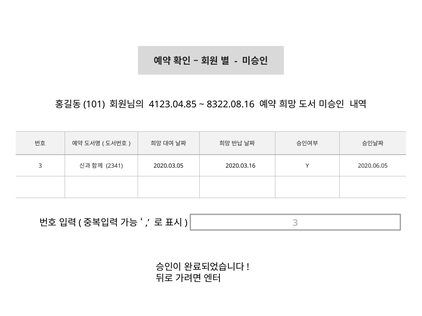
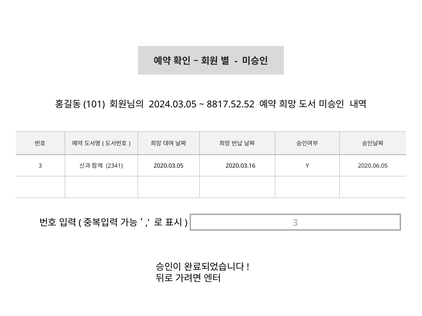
4123.04.85: 4123.04.85 -> 2024.03.05
8322.08.16: 8322.08.16 -> 8817.52.52
